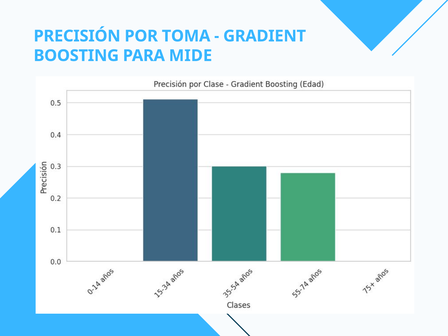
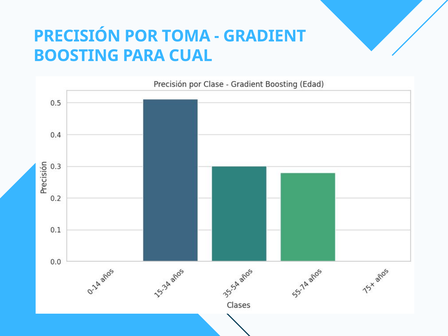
MIDE: MIDE -> CUAL
